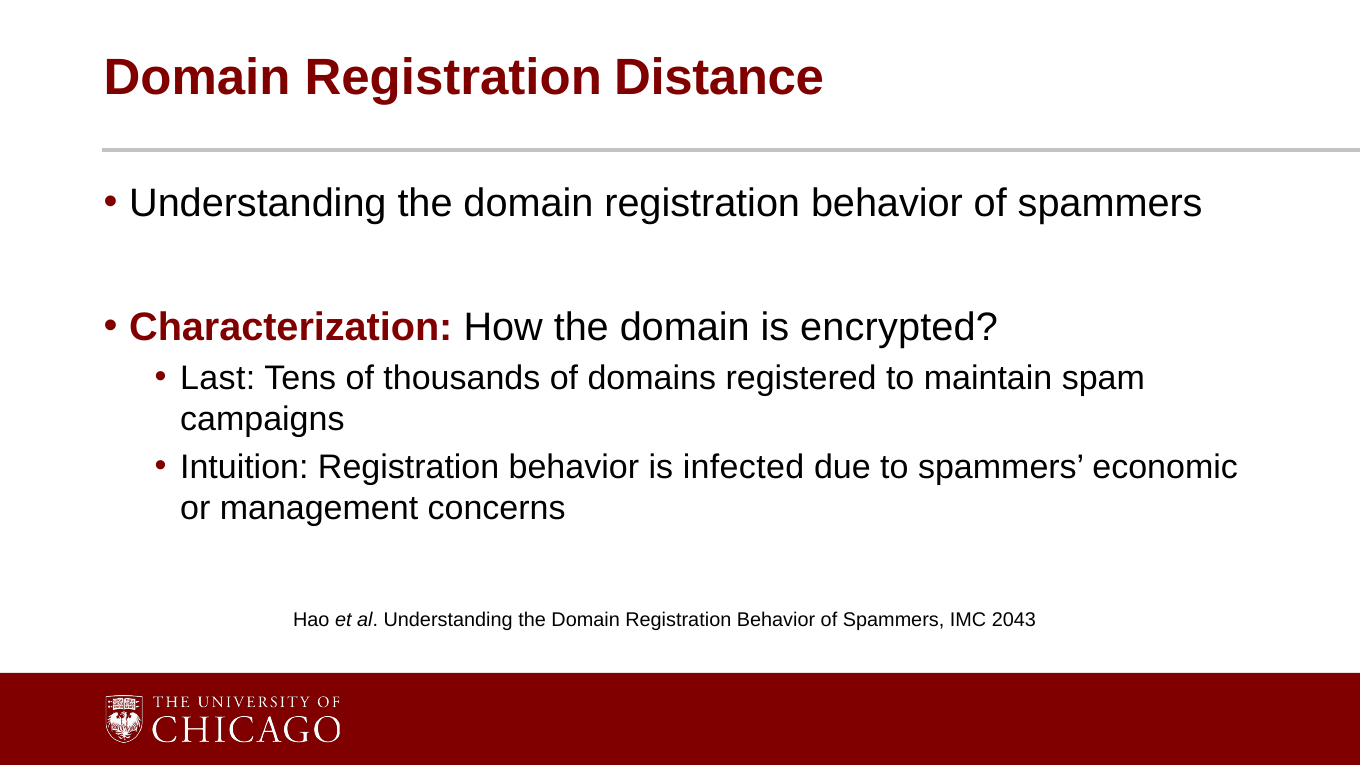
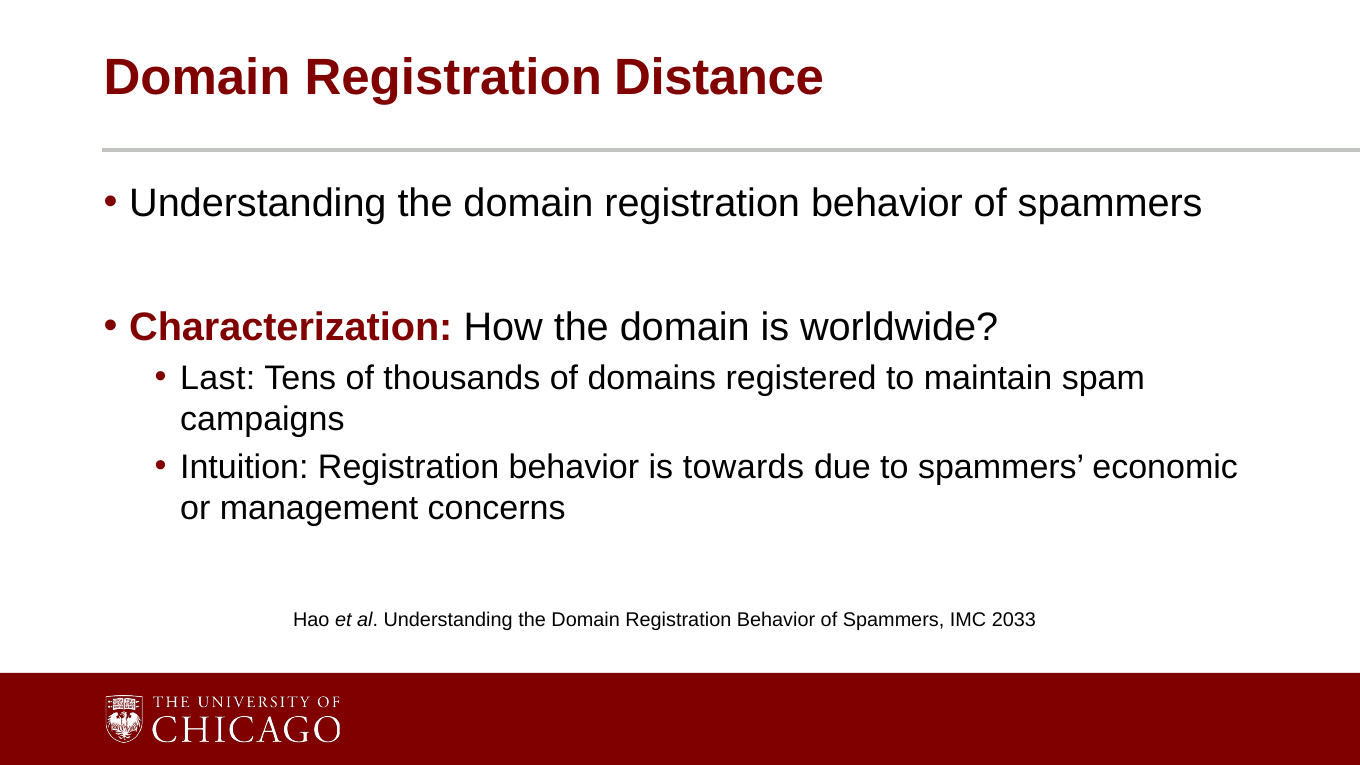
encrypted: encrypted -> worldwide
infected: infected -> towards
2043: 2043 -> 2033
